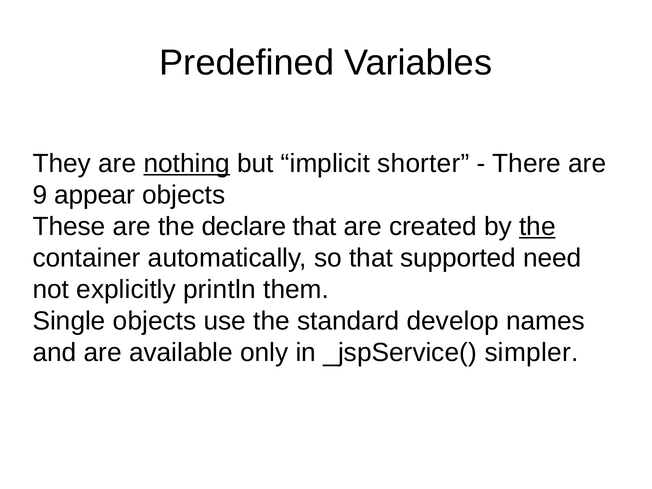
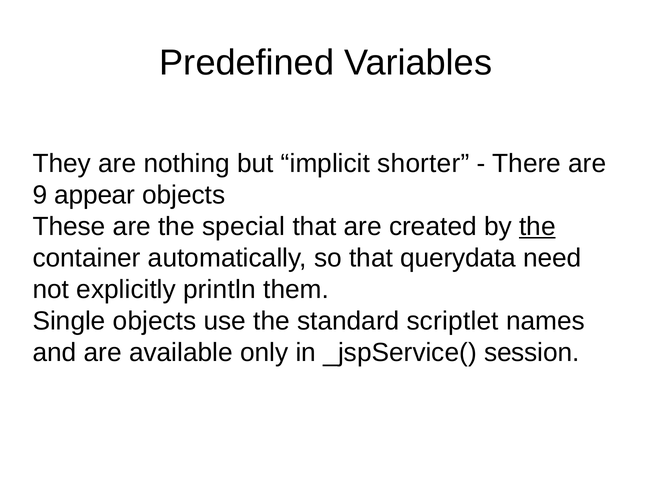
nothing underline: present -> none
declare: declare -> special
supported: supported -> querydata
develop: develop -> scriptlet
simpler: simpler -> session
